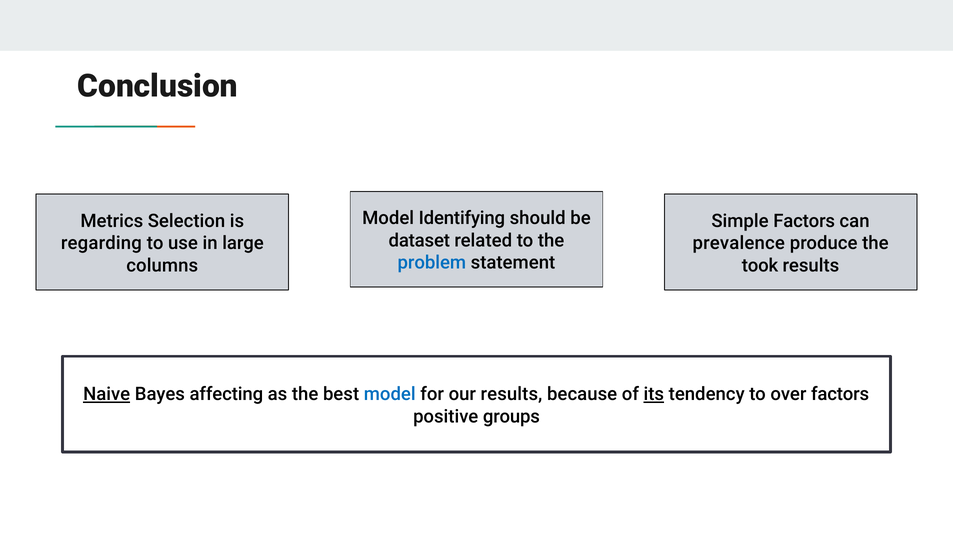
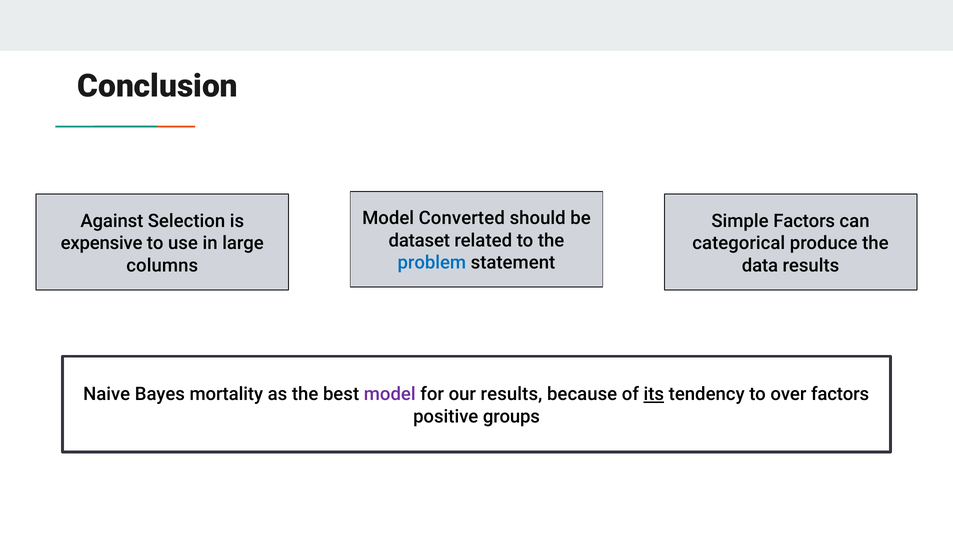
Identifying: Identifying -> Converted
Metrics: Metrics -> Against
regarding: regarding -> expensive
prevalence: prevalence -> categorical
took: took -> data
Naive underline: present -> none
affecting: affecting -> mortality
model at (390, 394) colour: blue -> purple
